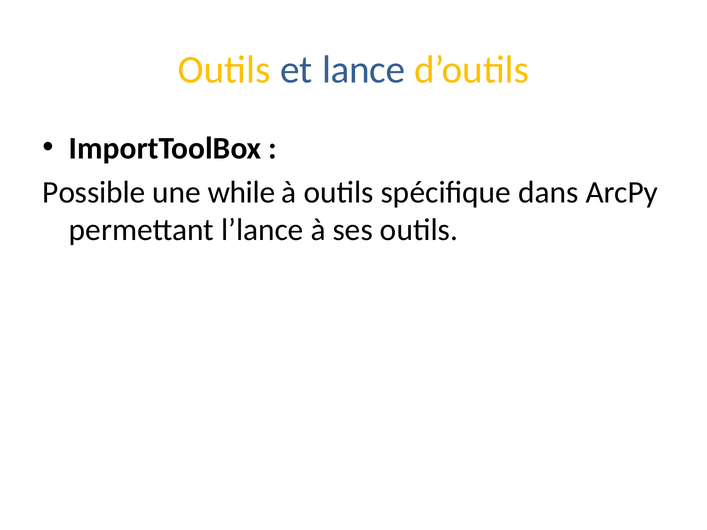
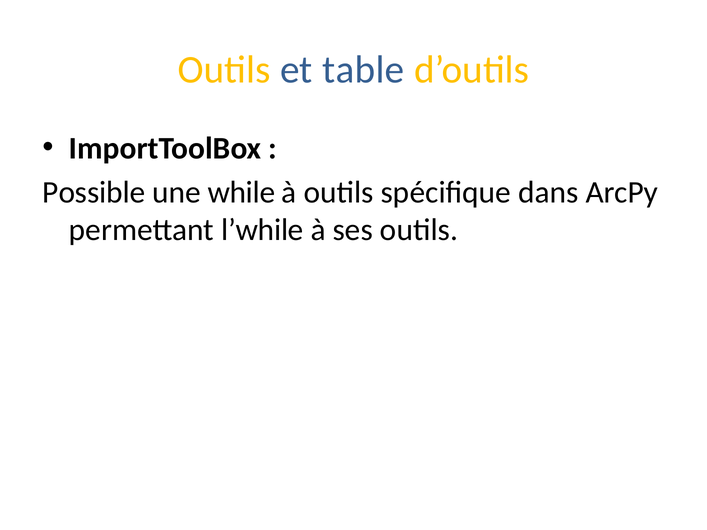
lance: lance -> table
l’lance: l’lance -> l’while
